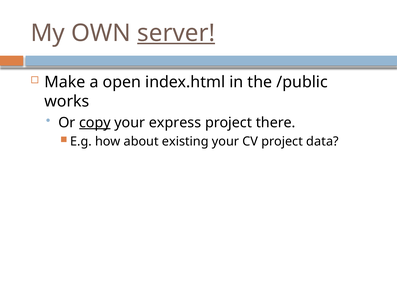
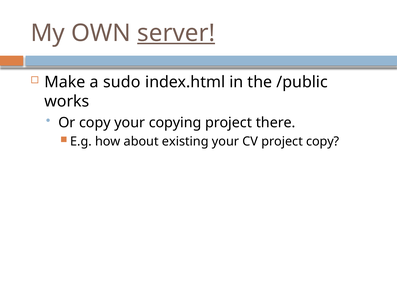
open: open -> sudo
copy at (95, 122) underline: present -> none
express: express -> copying
project data: data -> copy
